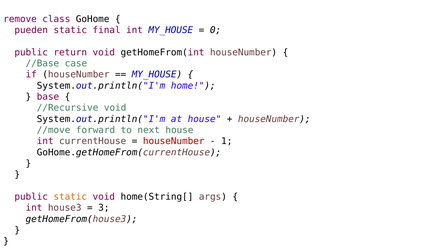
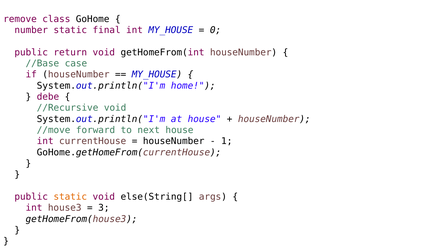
pueden: pueden -> number
base: base -> debe
houseNumber at (174, 141) colour: red -> black
home(String[: home(String[ -> else(String[
